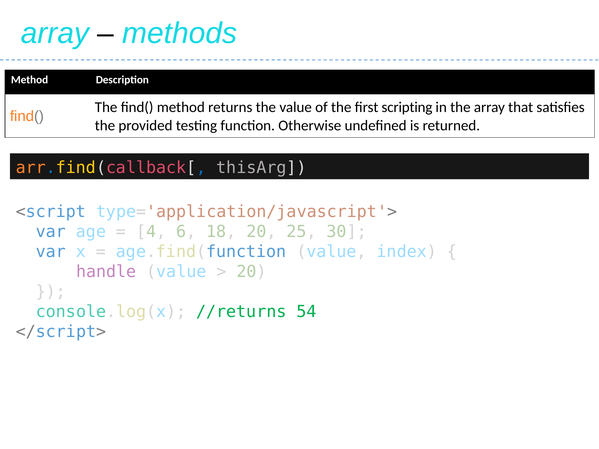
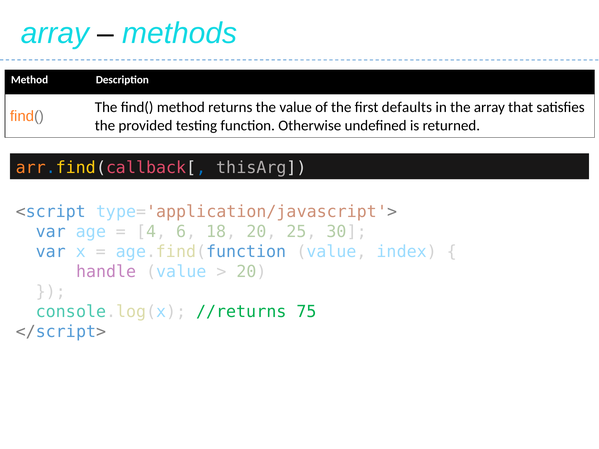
scripting: scripting -> defaults
54: 54 -> 75
